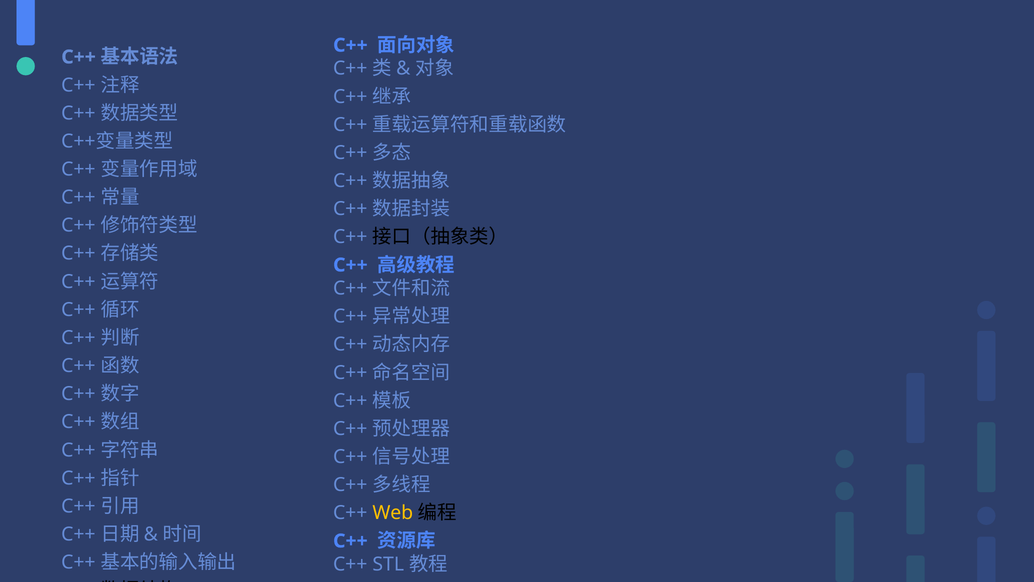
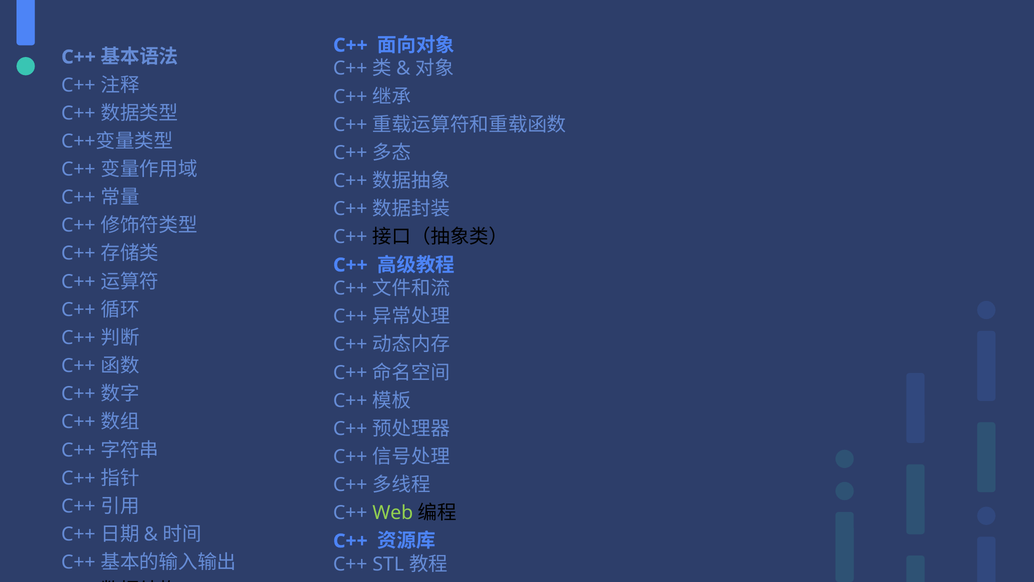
Web colour: yellow -> light green
